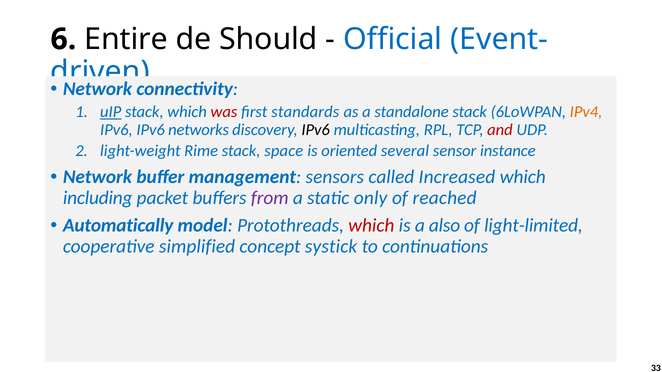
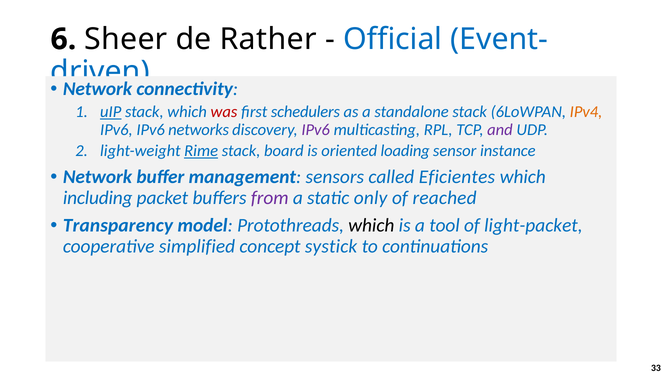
Entire: Entire -> Sheer
Should: Should -> Rather
standards: standards -> schedulers
IPv6 at (316, 130) colour: black -> purple
and colour: red -> purple
Rime underline: none -> present
space: space -> board
several: several -> loading
Increased: Increased -> Eficientes
Automatically: Automatically -> Transparency
which at (371, 226) colour: red -> black
also: also -> tool
light-limited: light-limited -> light-packet
